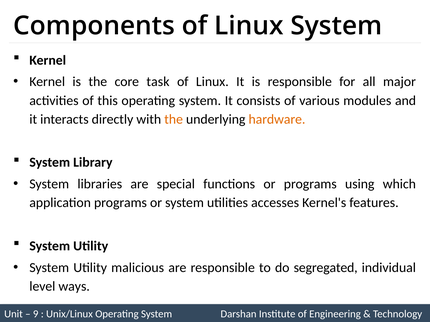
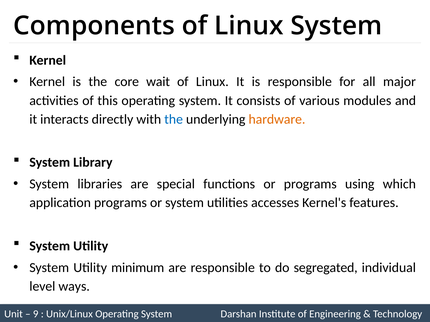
task: task -> wait
the at (174, 119) colour: orange -> blue
malicious: malicious -> minimum
